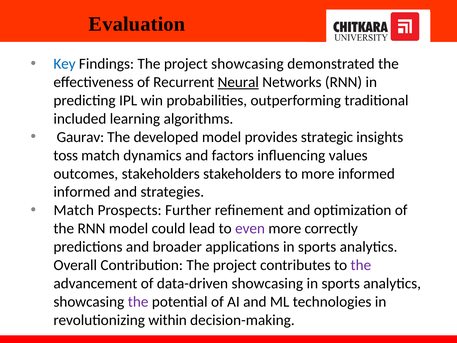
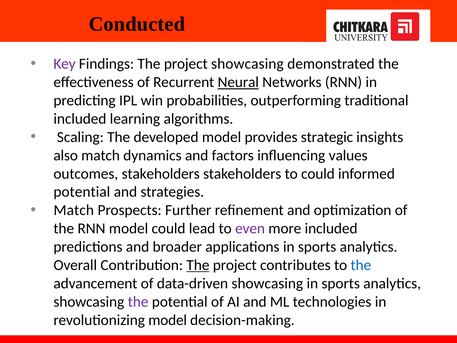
Evaluation: Evaluation -> Conducted
Key colour: blue -> purple
Gaurav: Gaurav -> Scaling
toss: toss -> also
to more: more -> could
informed at (82, 192): informed -> potential
more correctly: correctly -> included
The at (198, 265) underline: none -> present
the at (361, 265) colour: purple -> blue
revolutionizing within: within -> model
